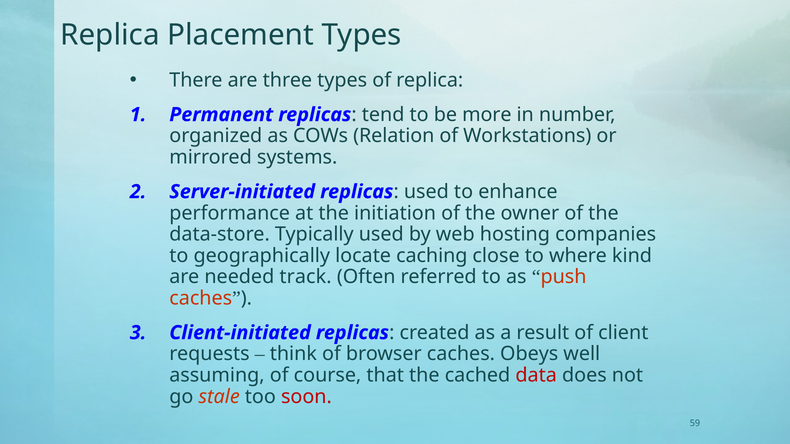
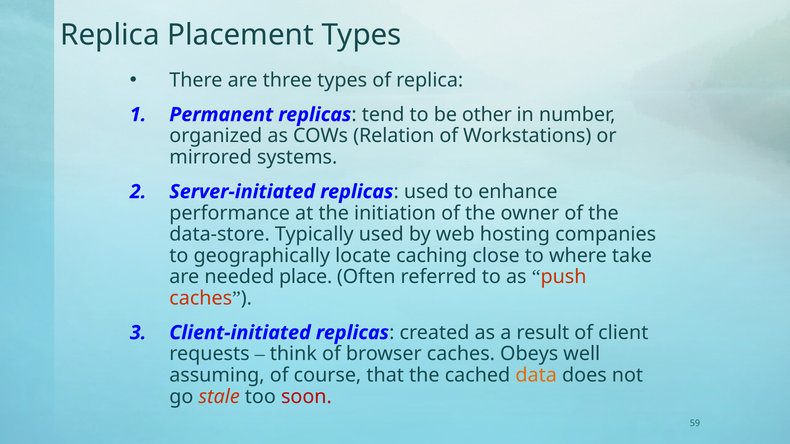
more: more -> other
kind: kind -> take
track: track -> place
data colour: red -> orange
